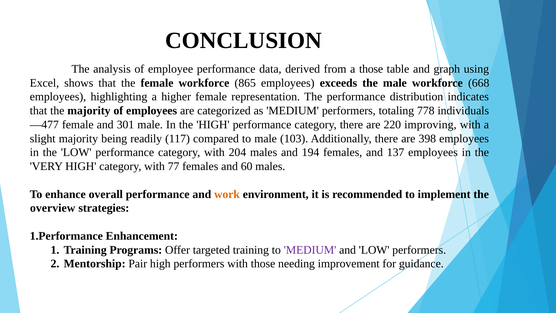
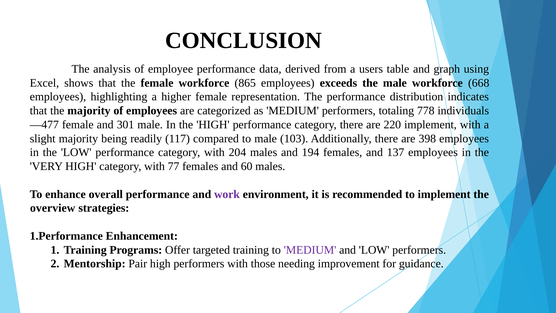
a those: those -> users
220 improving: improving -> implement
work colour: orange -> purple
